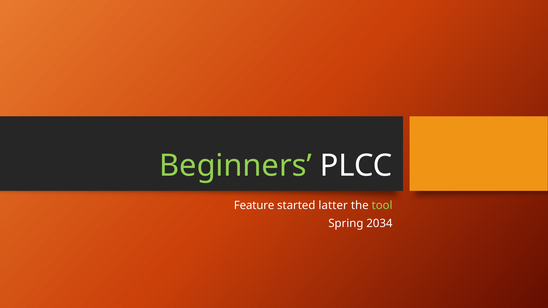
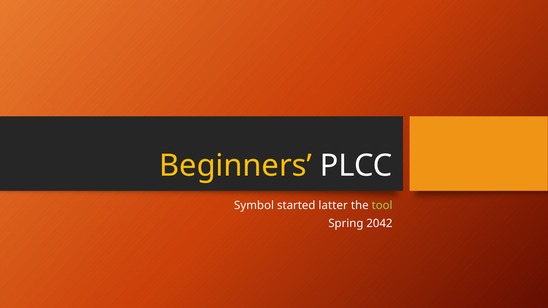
Beginners colour: light green -> yellow
Feature: Feature -> Symbol
2034: 2034 -> 2042
